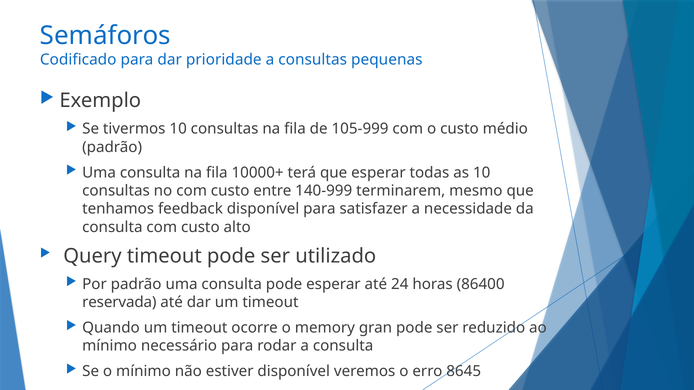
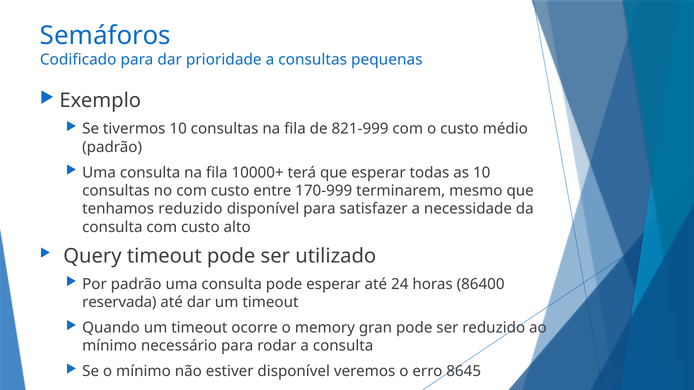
105-999: 105-999 -> 821-999
140-999: 140-999 -> 170-999
tenhamos feedback: feedback -> reduzido
